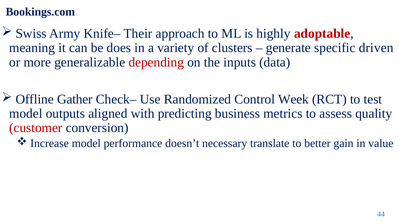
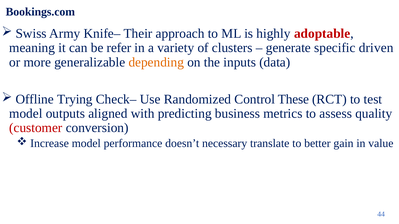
does: does -> refer
depending colour: red -> orange
Gather: Gather -> Trying
Week: Week -> These
